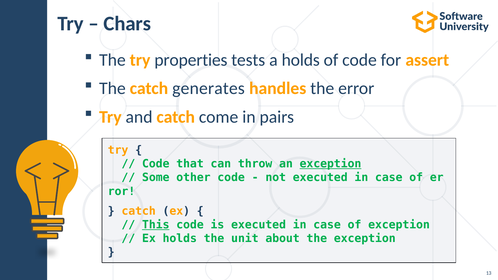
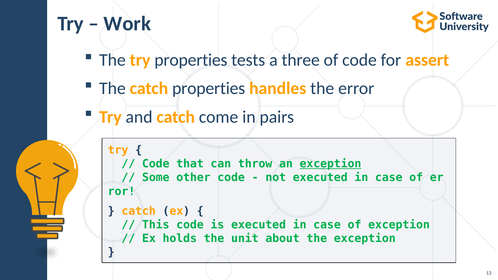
Chars: Chars -> Work
a holds: holds -> three
catch generates: generates -> properties
This underline: present -> none
